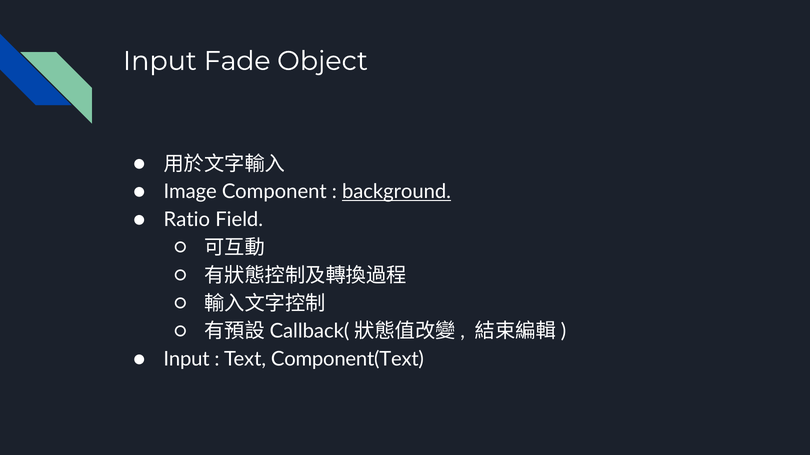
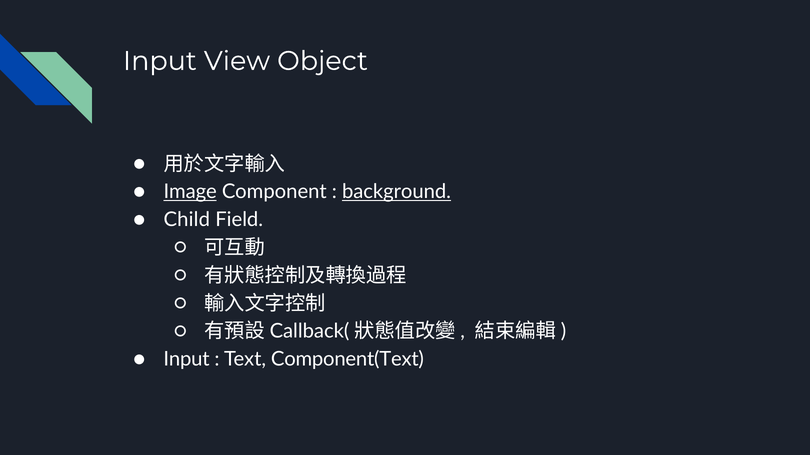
Fade: Fade -> View
Image underline: none -> present
Ratio: Ratio -> Child
